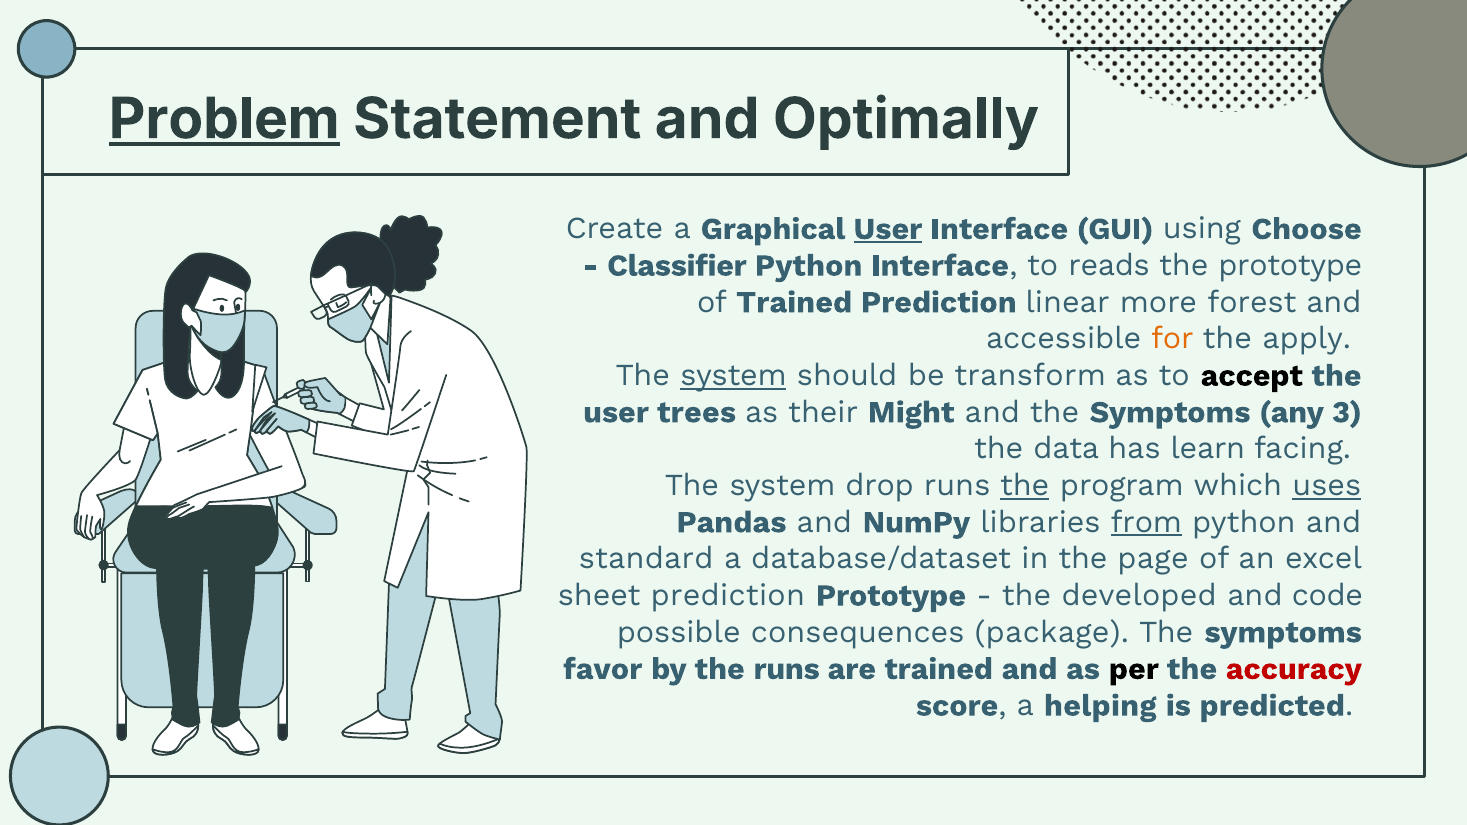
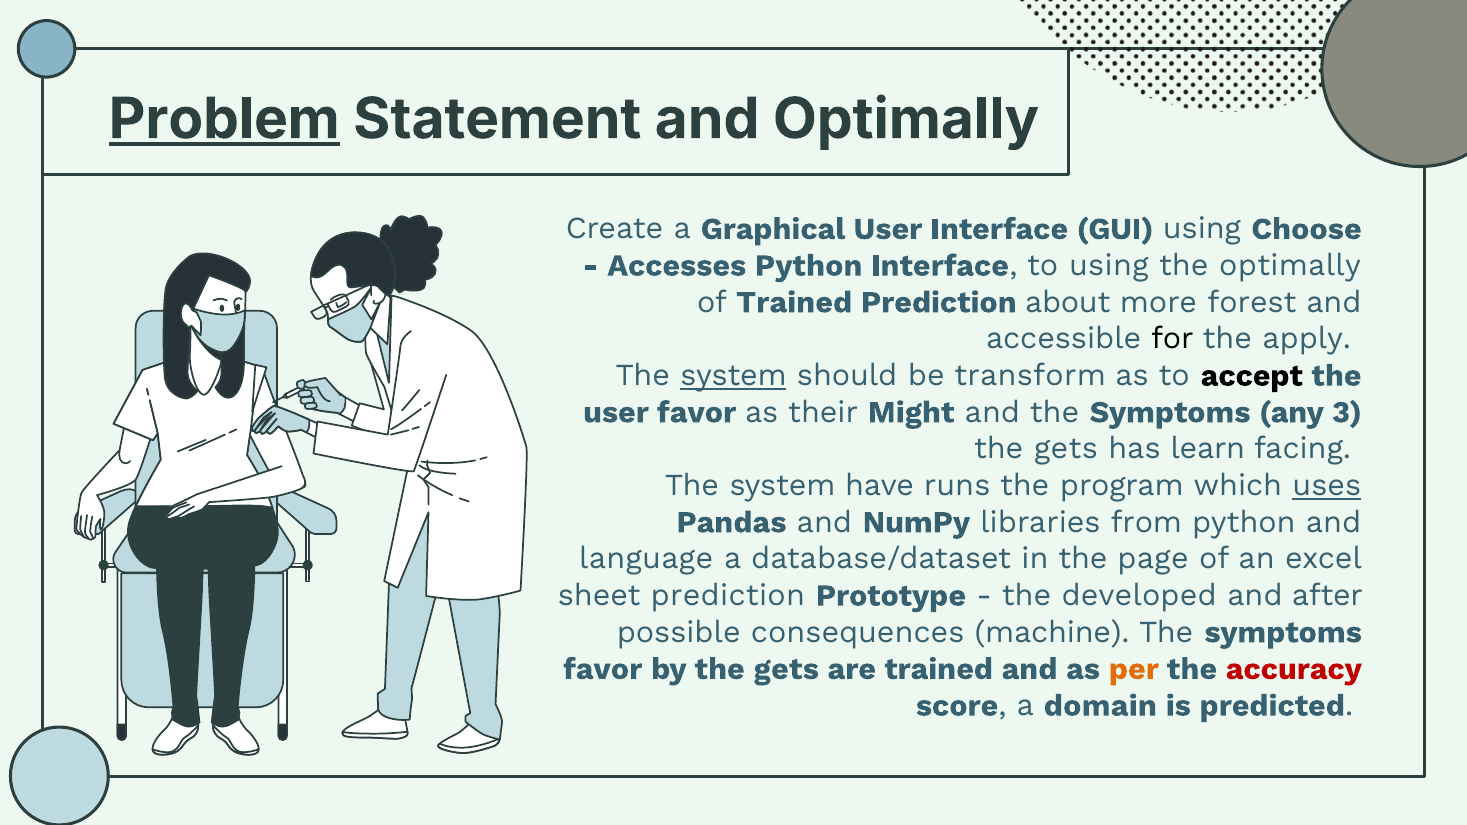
User at (888, 229) underline: present -> none
Classifier: Classifier -> Accesses
to reads: reads -> using
the prototype: prototype -> optimally
linear: linear -> about
for colour: orange -> black
user trees: trees -> favor
data at (1066, 449): data -> gets
drop: drop -> have
the at (1025, 486) underline: present -> none
from underline: present -> none
standard: standard -> language
code: code -> after
package: package -> machine
by the runs: runs -> gets
per colour: black -> orange
helping: helping -> domain
